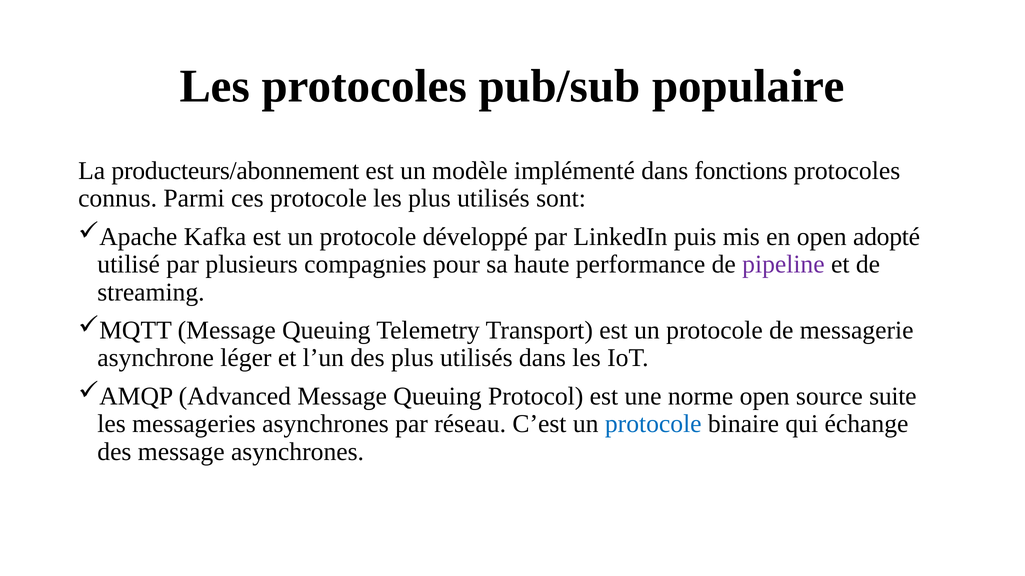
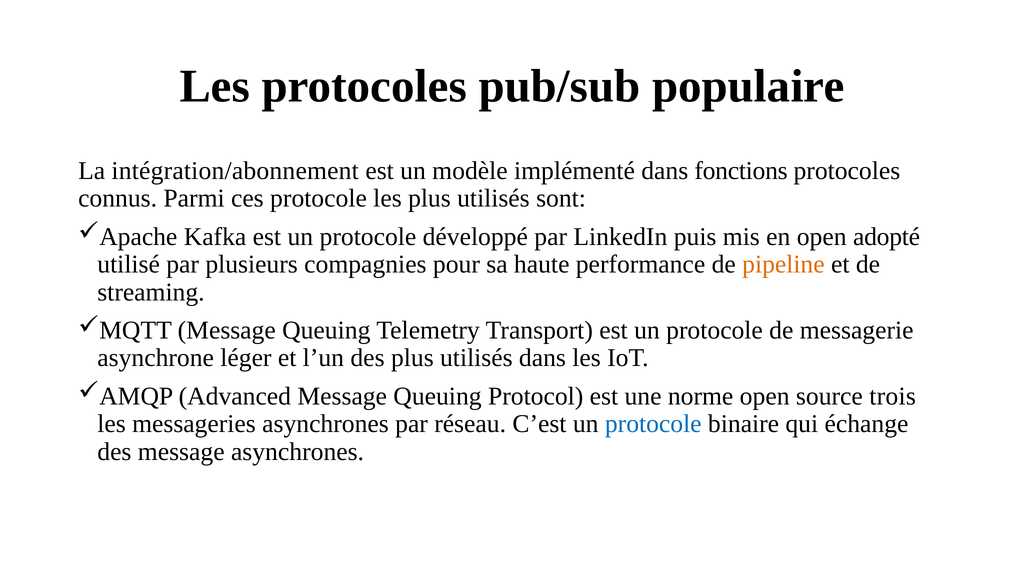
producteurs/abonnement: producteurs/abonnement -> intégration/abonnement
pipeline colour: purple -> orange
suite: suite -> trois
